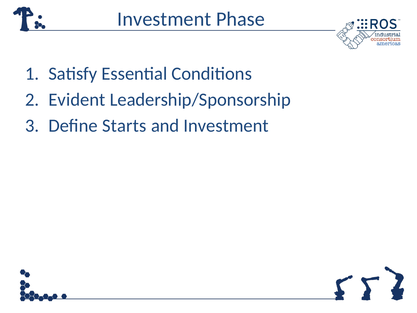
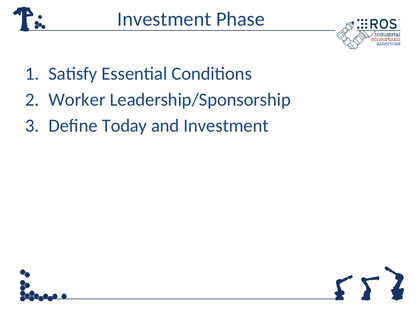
Evident: Evident -> Worker
Starts: Starts -> Today
